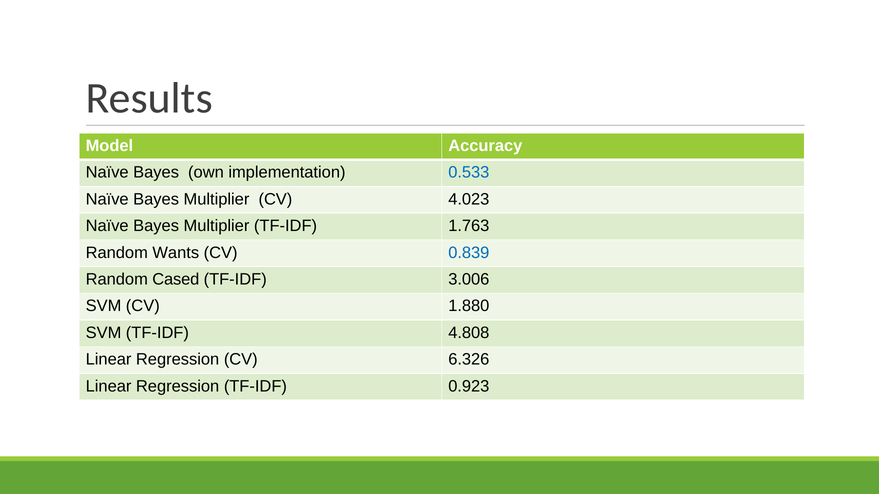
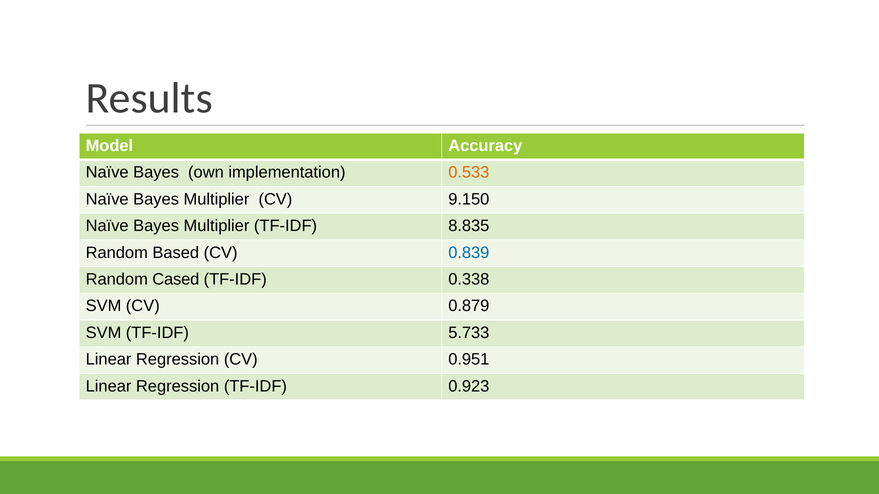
0.533 colour: blue -> orange
4.023: 4.023 -> 9.150
1.763: 1.763 -> 8.835
Wants: Wants -> Based
3.006: 3.006 -> 0.338
1.880: 1.880 -> 0.879
4.808: 4.808 -> 5.733
6.326: 6.326 -> 0.951
